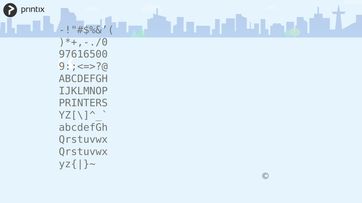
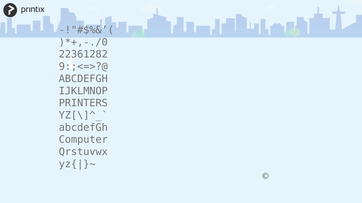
97616500: 97616500 -> 22361282
Qrstuvwx at (83, 140): Qrstuvwx -> Computer
